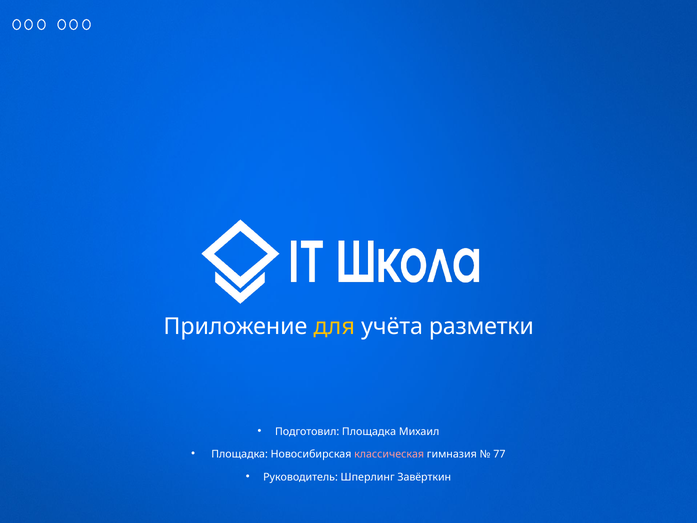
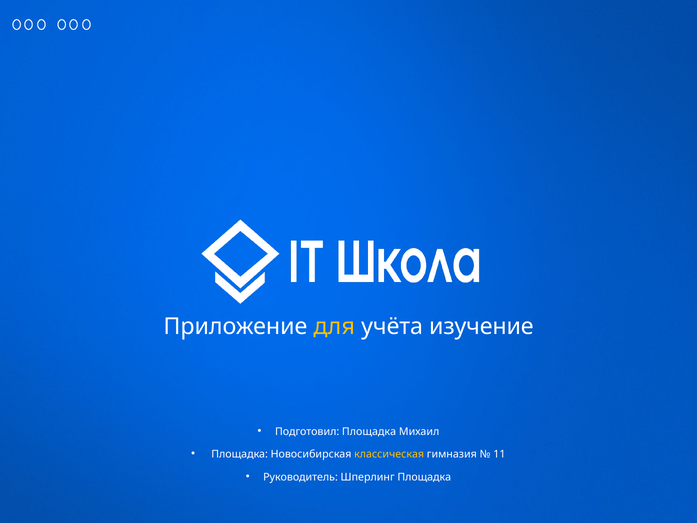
разметки: разметки -> изучение
классическая colour: pink -> yellow
77: 77 -> 11
Шперлинг Завёрткин: Завёрткин -> Площадка
